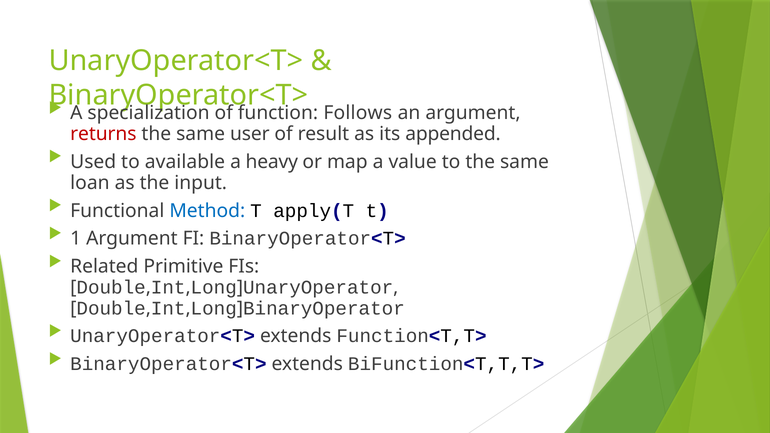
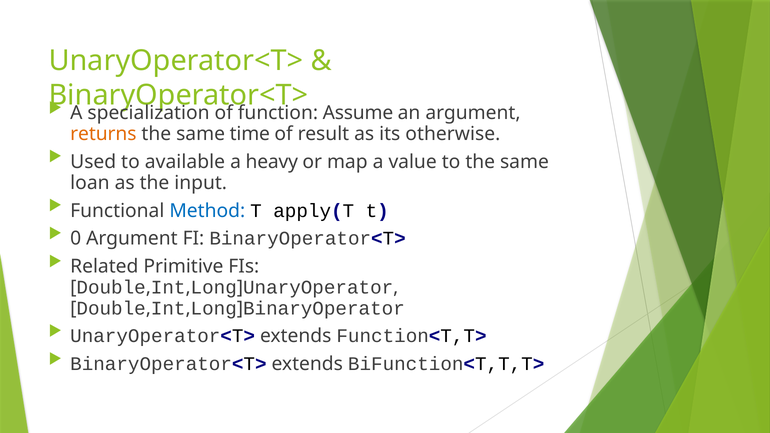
Follows: Follows -> Assume
returns colour: red -> orange
user: user -> time
appended: appended -> otherwise
1: 1 -> 0
